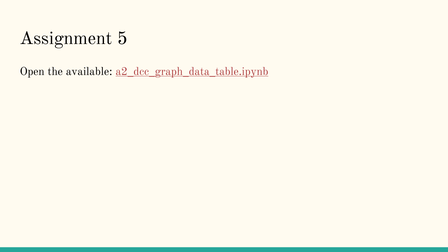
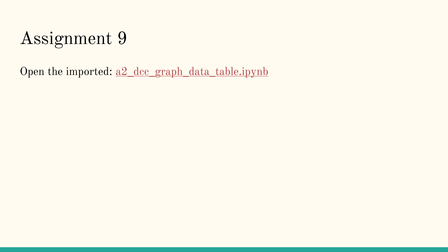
5: 5 -> 9
available: available -> imported
